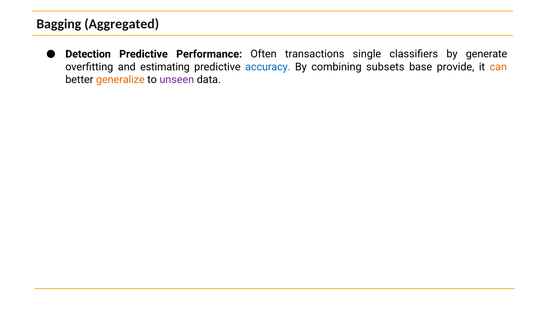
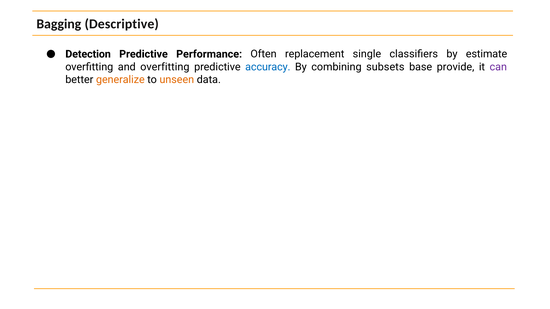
Aggregated: Aggregated -> Descriptive
transactions: transactions -> replacement
generate: generate -> estimate
and estimating: estimating -> overfitting
can colour: orange -> purple
unseen colour: purple -> orange
